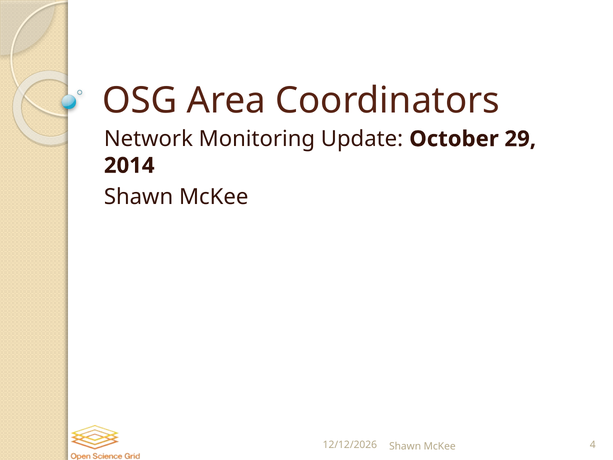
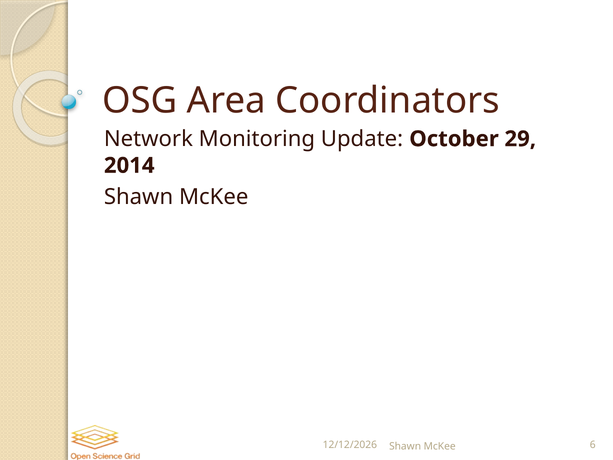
4: 4 -> 6
